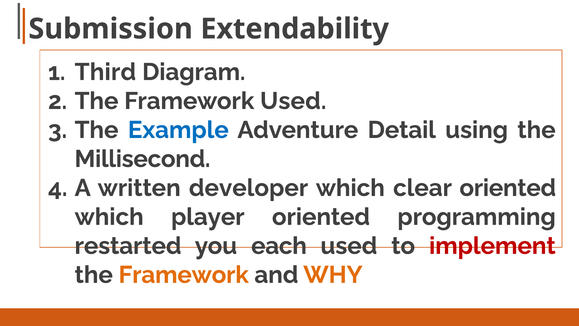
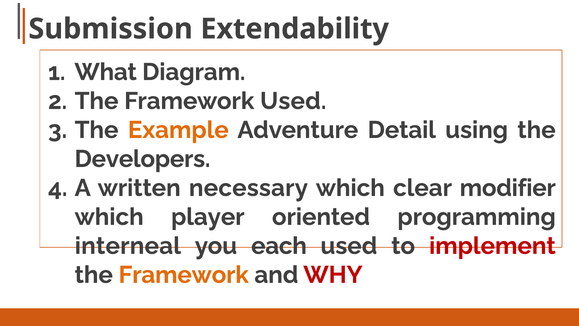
Third: Third -> What
Example colour: blue -> orange
Millisecond: Millisecond -> Developers
developer: developer -> necessary
clear oriented: oriented -> modifier
restarted: restarted -> interneal
WHY colour: orange -> red
